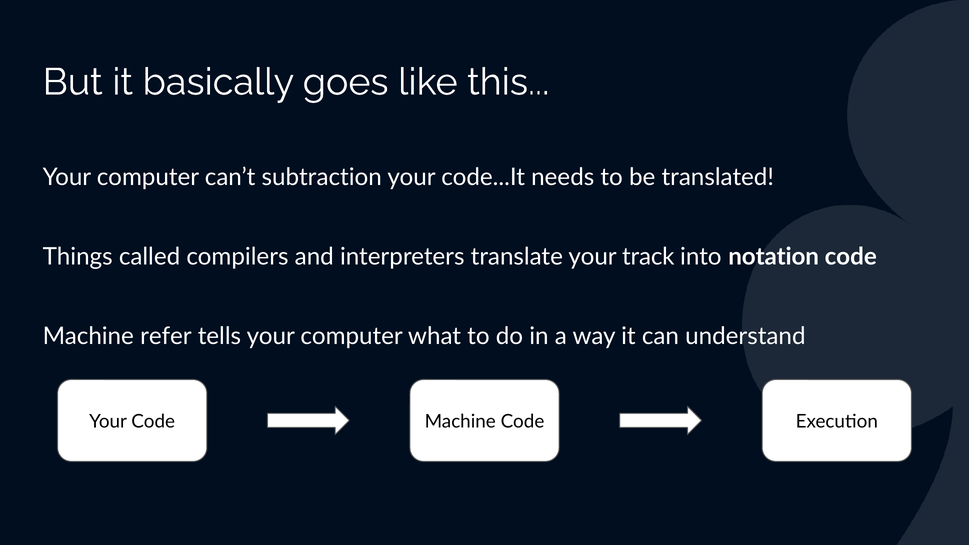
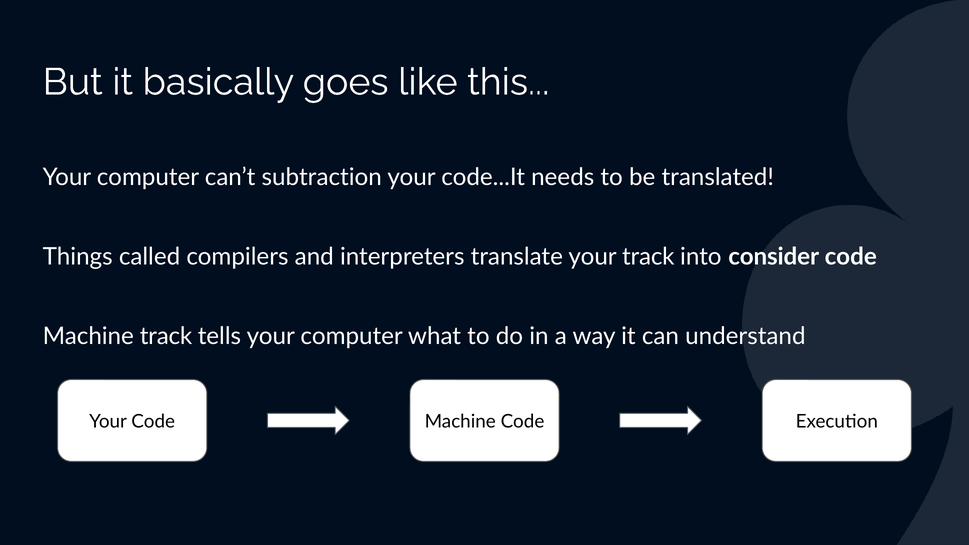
notation: notation -> consider
Machine refer: refer -> track
